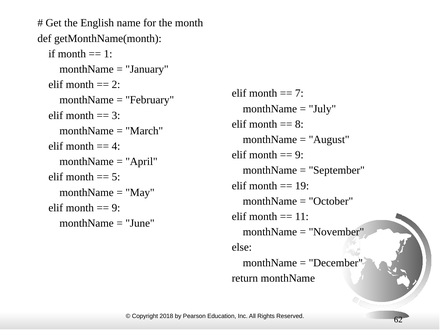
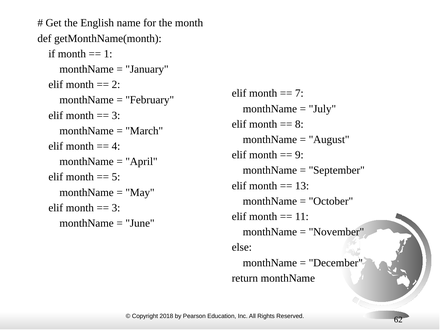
19: 19 -> 13
9 at (116, 208): 9 -> 3
